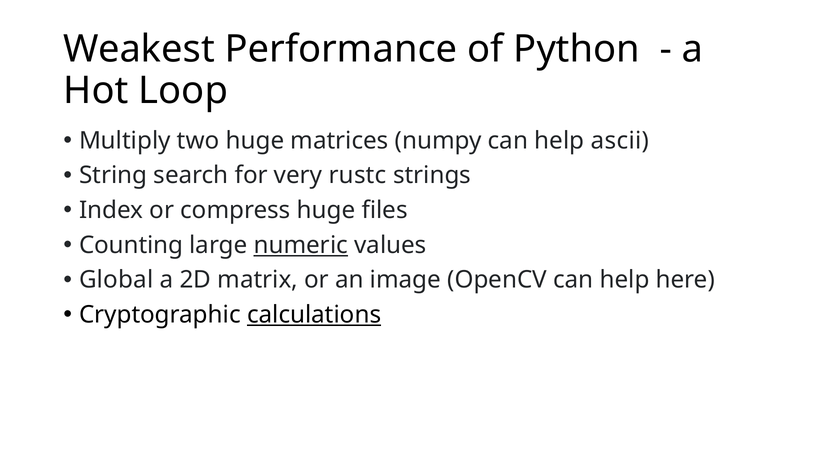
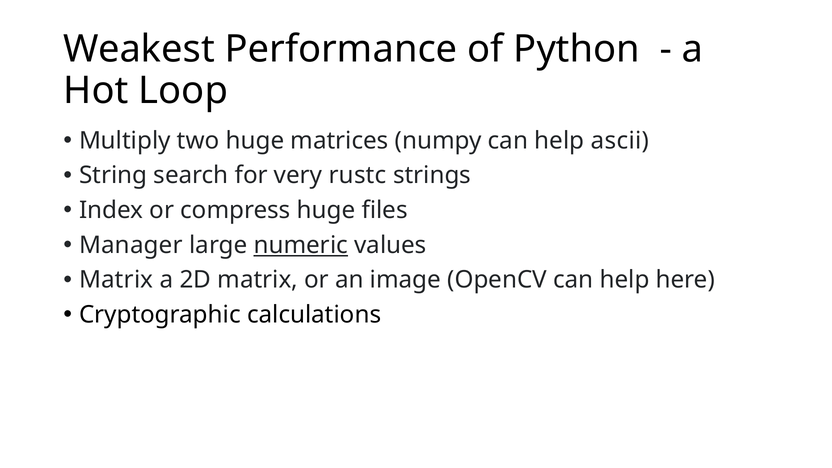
Counting: Counting -> Manager
Global at (116, 280): Global -> Matrix
calculations underline: present -> none
